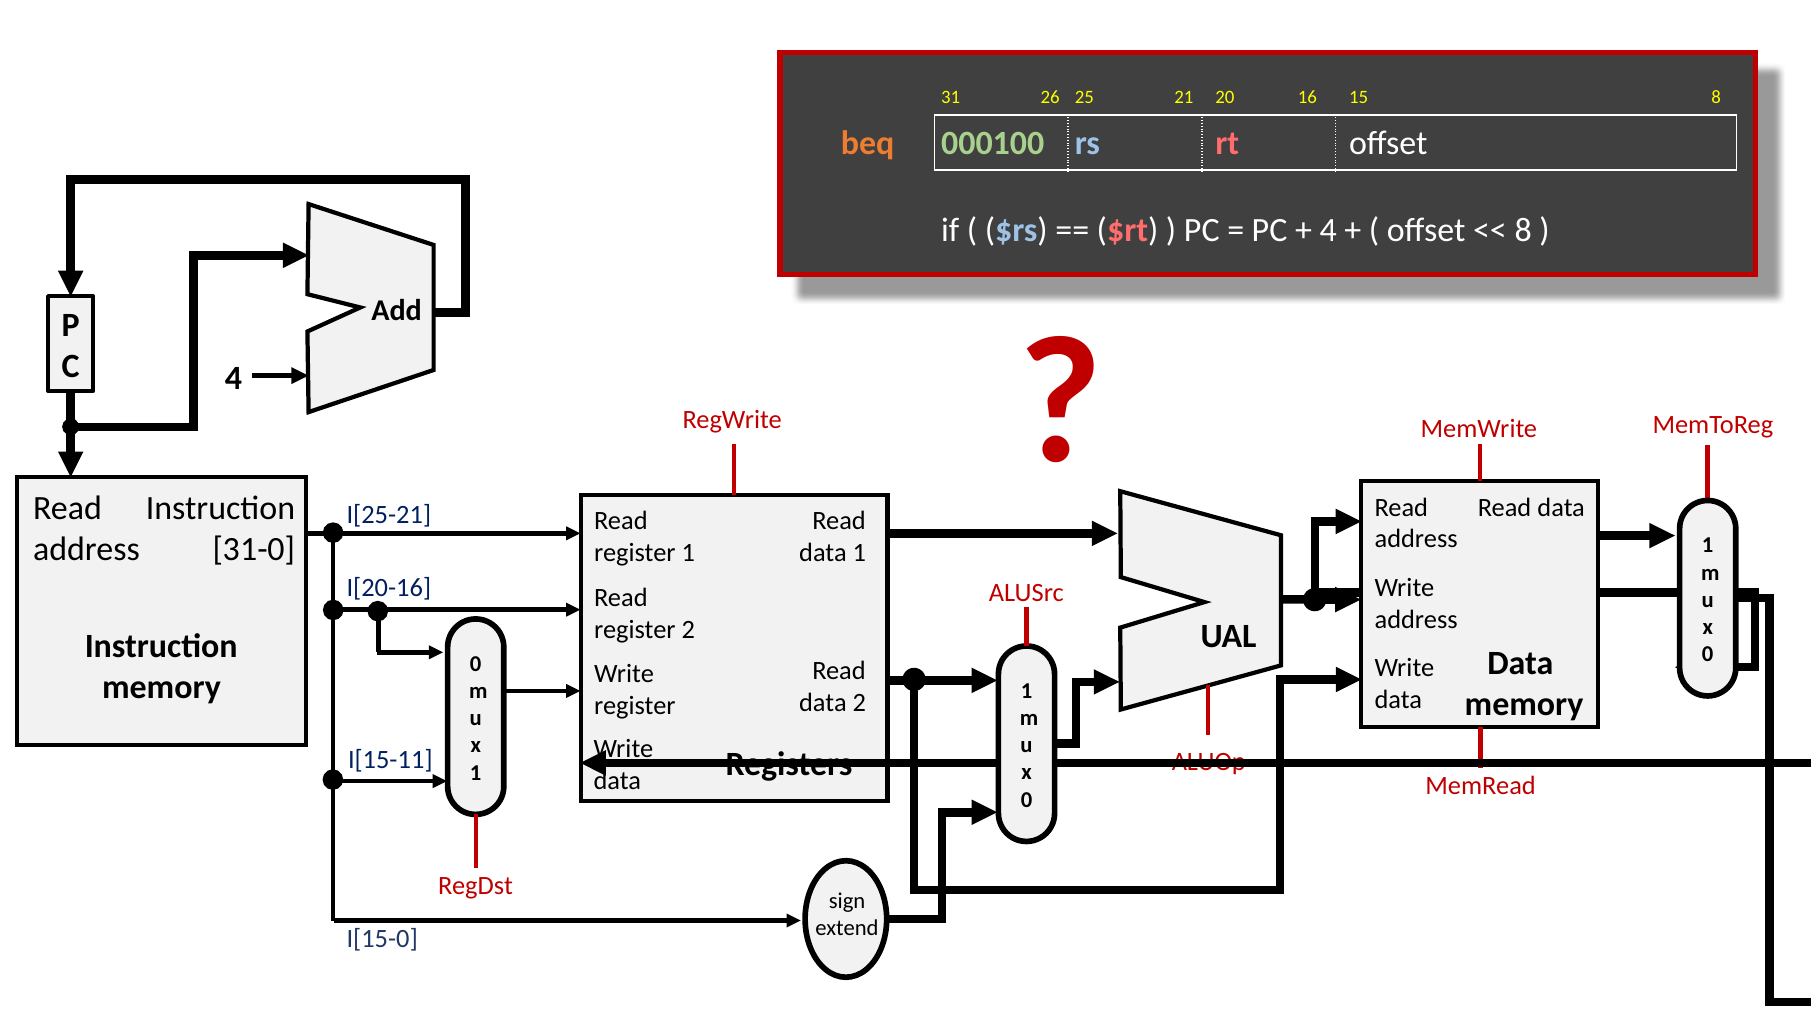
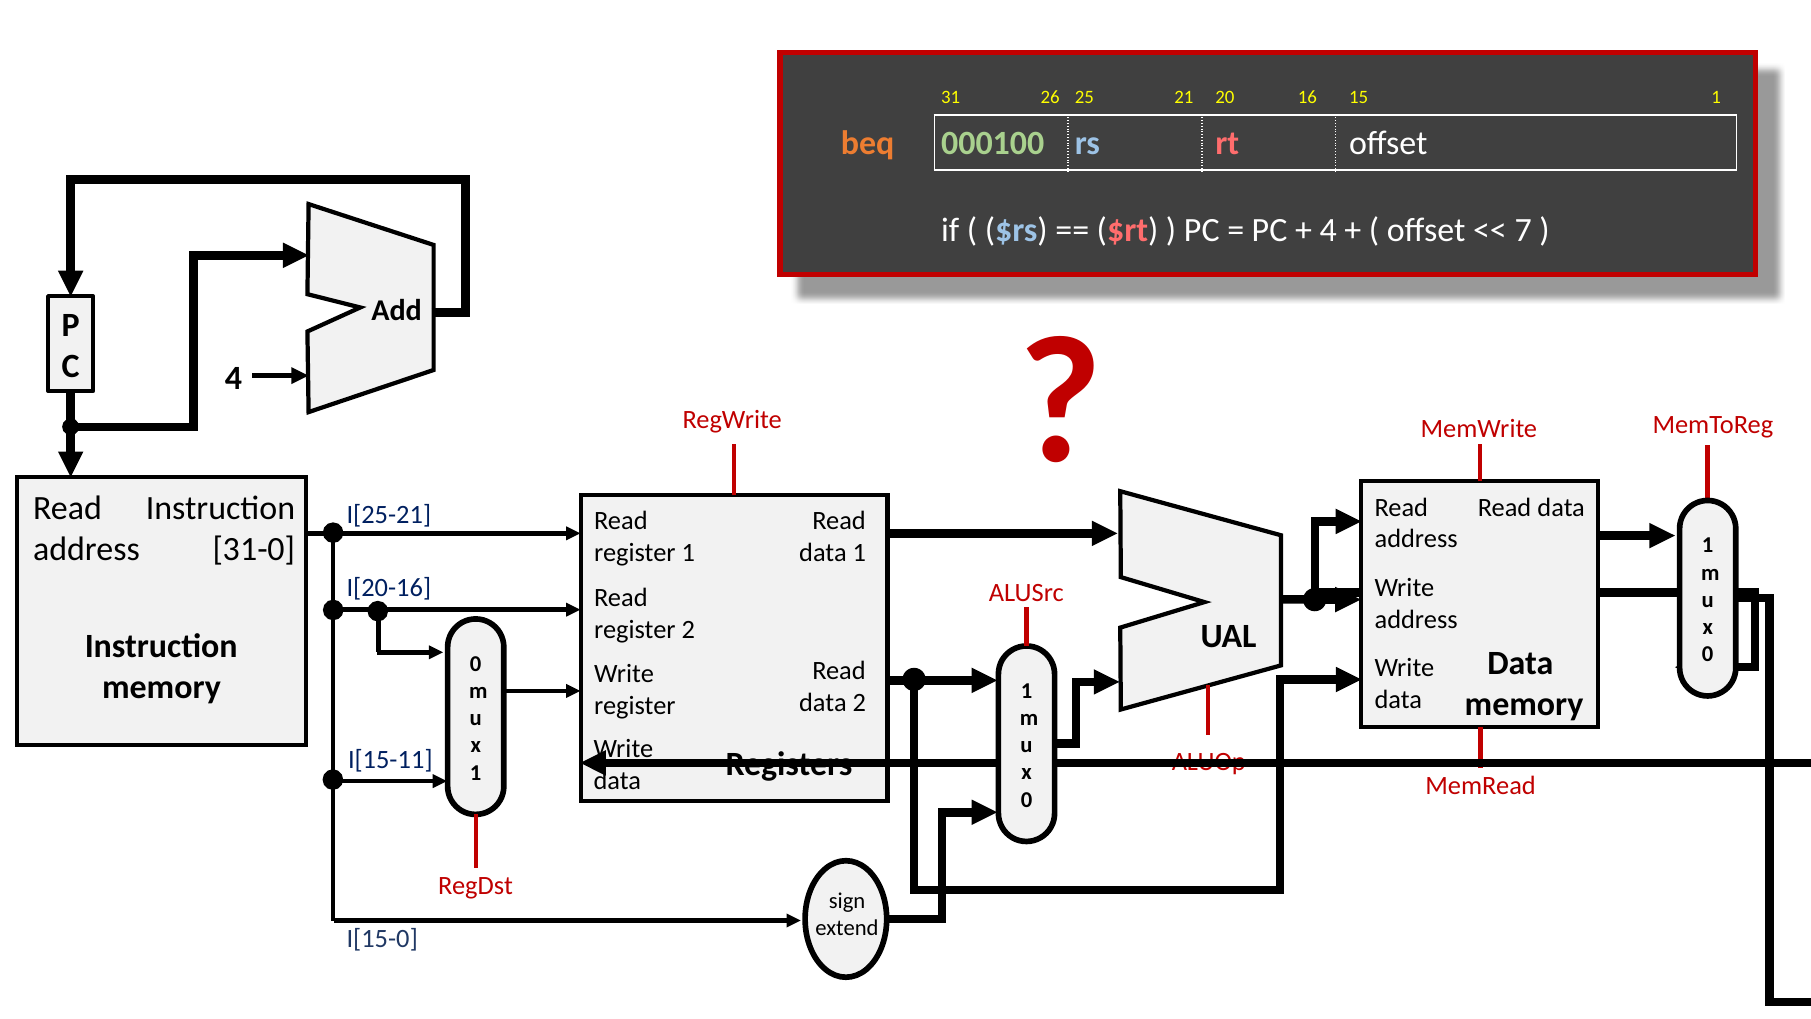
15 8: 8 -> 1
8 at (1523, 230): 8 -> 7
